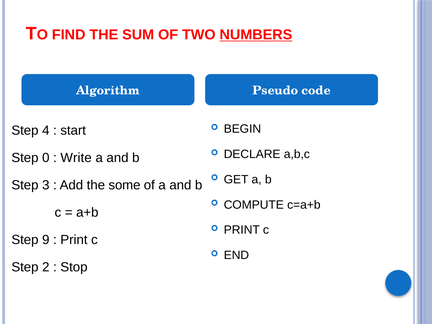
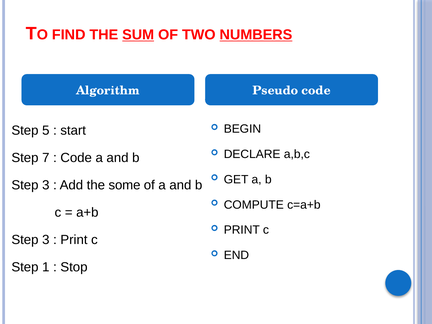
SUM underline: none -> present
4: 4 -> 5
0: 0 -> 7
Write at (76, 158): Write -> Code
9 at (46, 240): 9 -> 3
2: 2 -> 1
